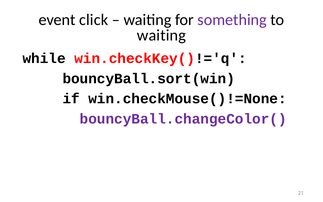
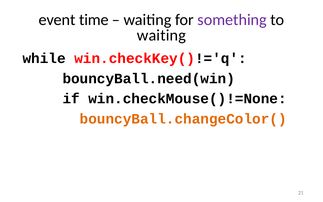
click: click -> time
bouncyBall.sort(win: bouncyBall.sort(win -> bouncyBall.need(win
bouncyBall.changeColor( colour: purple -> orange
